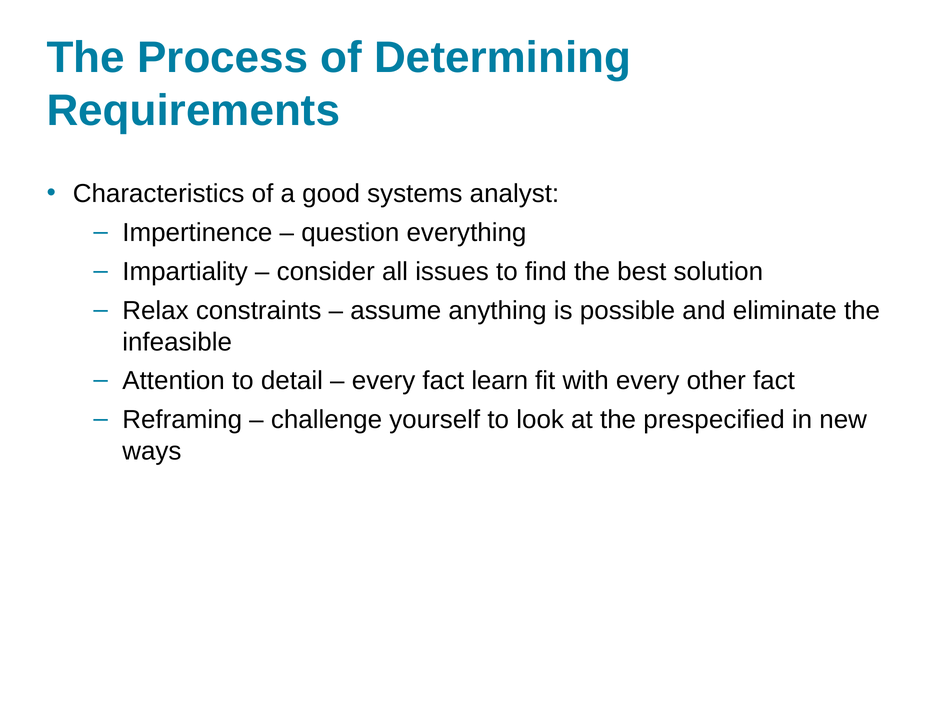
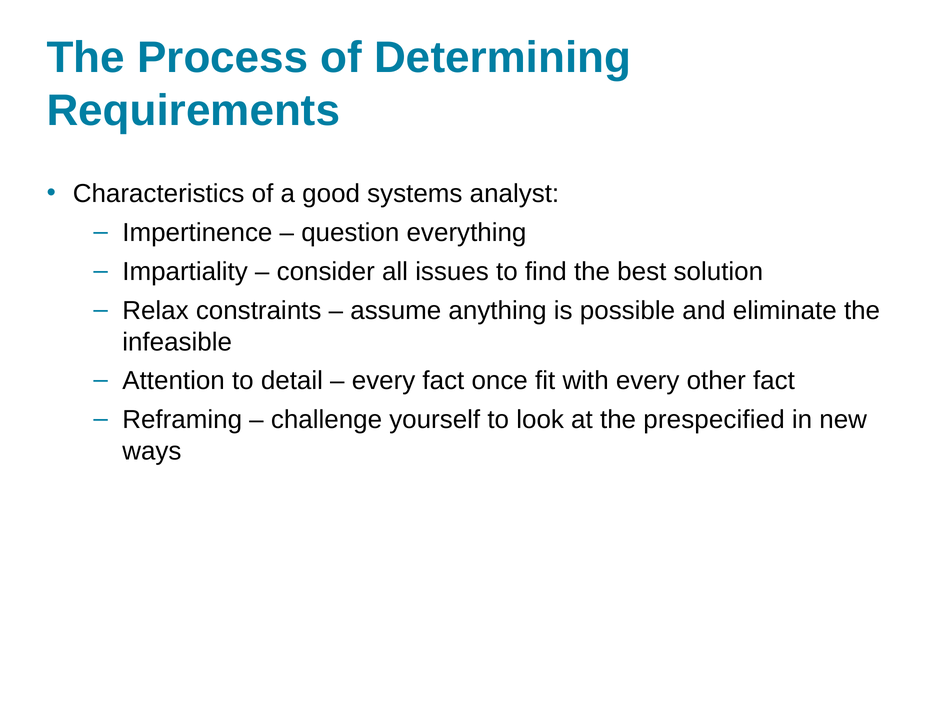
learn: learn -> once
